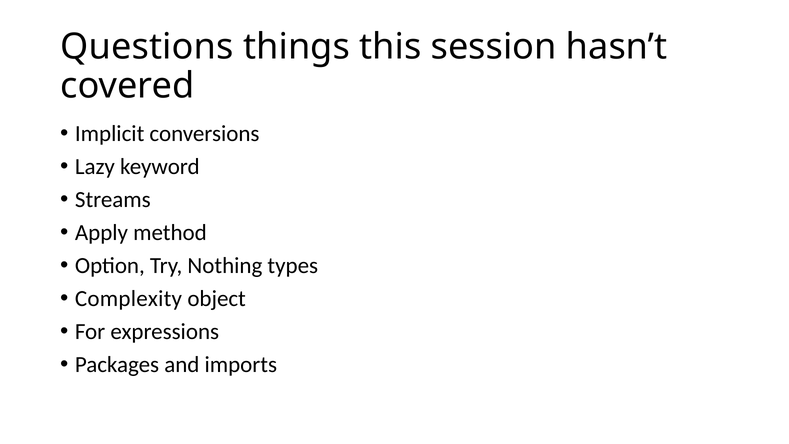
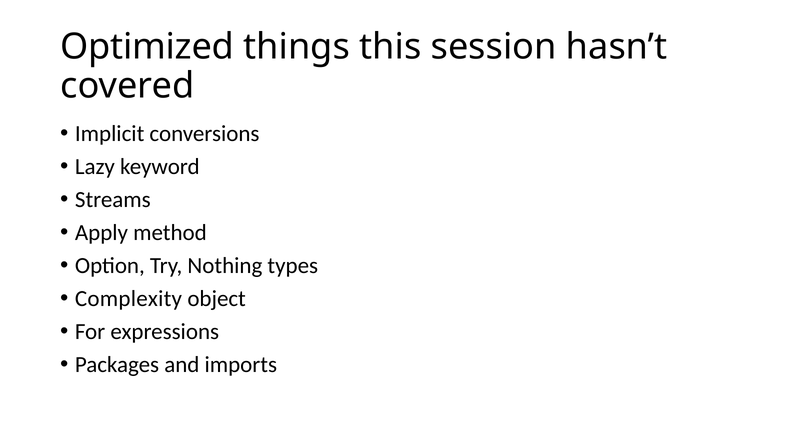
Questions: Questions -> Optimized
